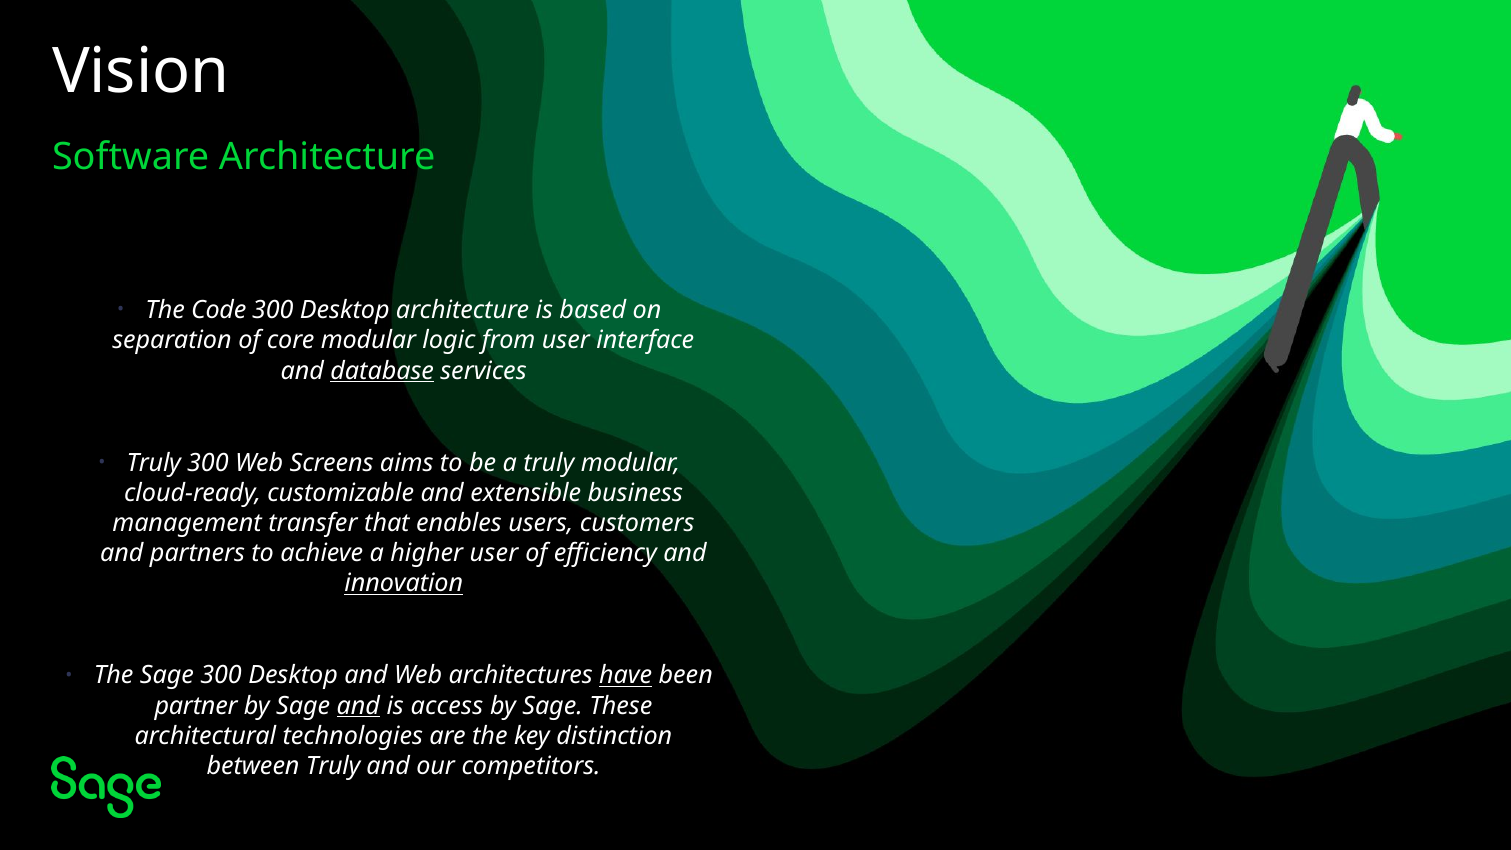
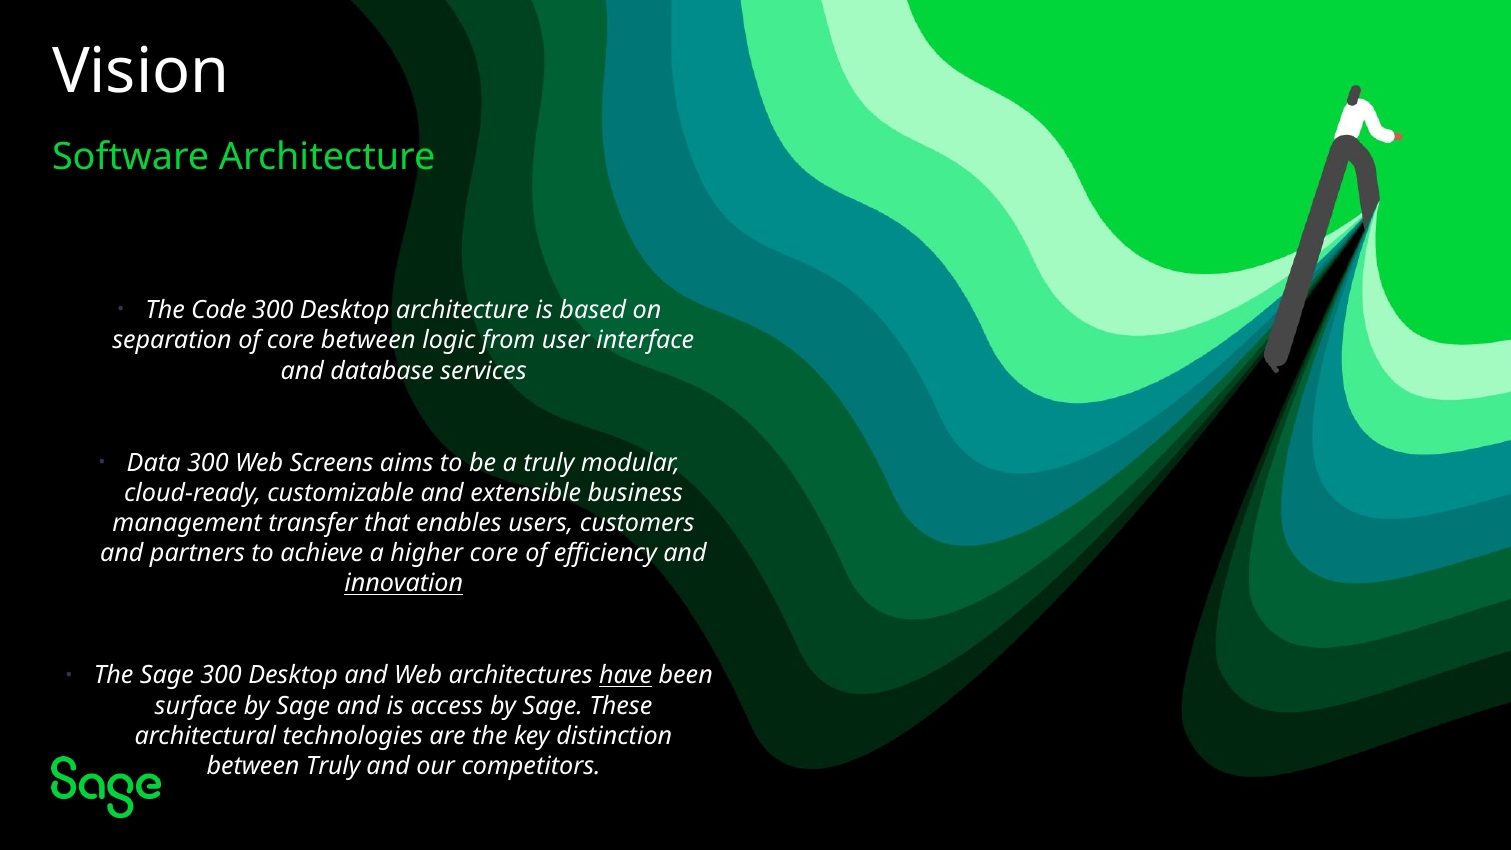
core modular: modular -> between
database underline: present -> none
Truly at (154, 463): Truly -> Data
higher user: user -> core
partner: partner -> surface
and at (358, 706) underline: present -> none
